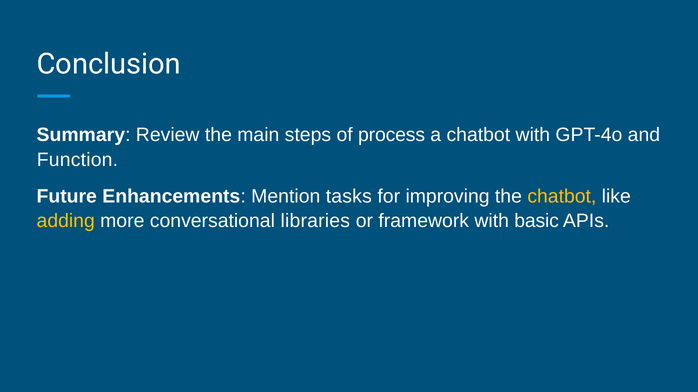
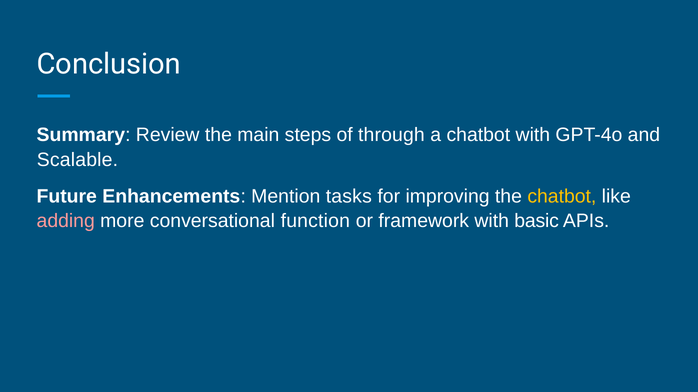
process: process -> through
Function: Function -> Scalable
adding colour: yellow -> pink
libraries: libraries -> function
